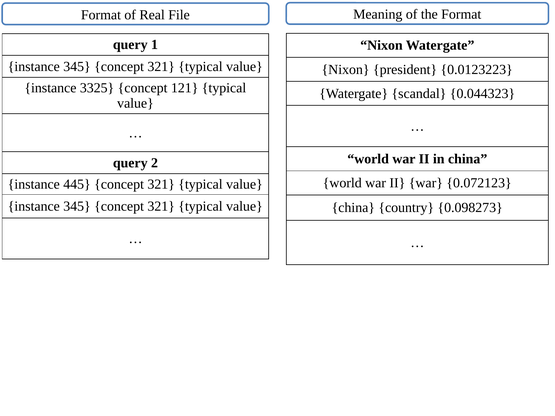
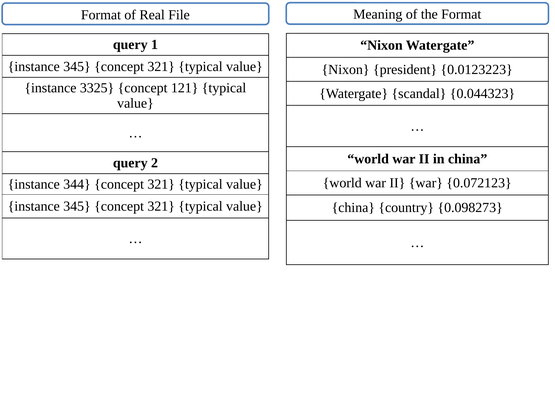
445: 445 -> 344
